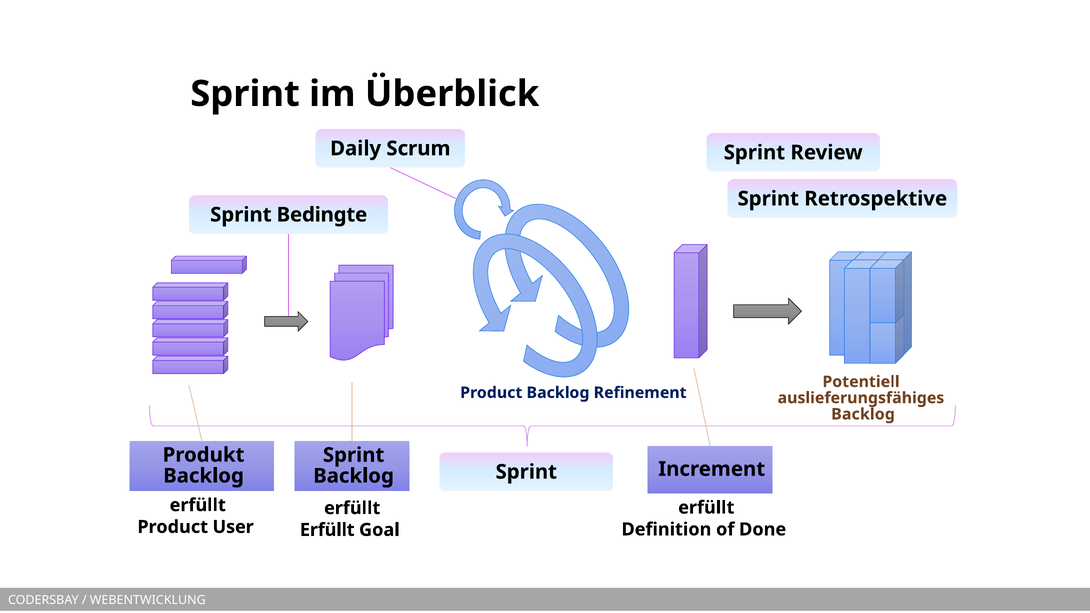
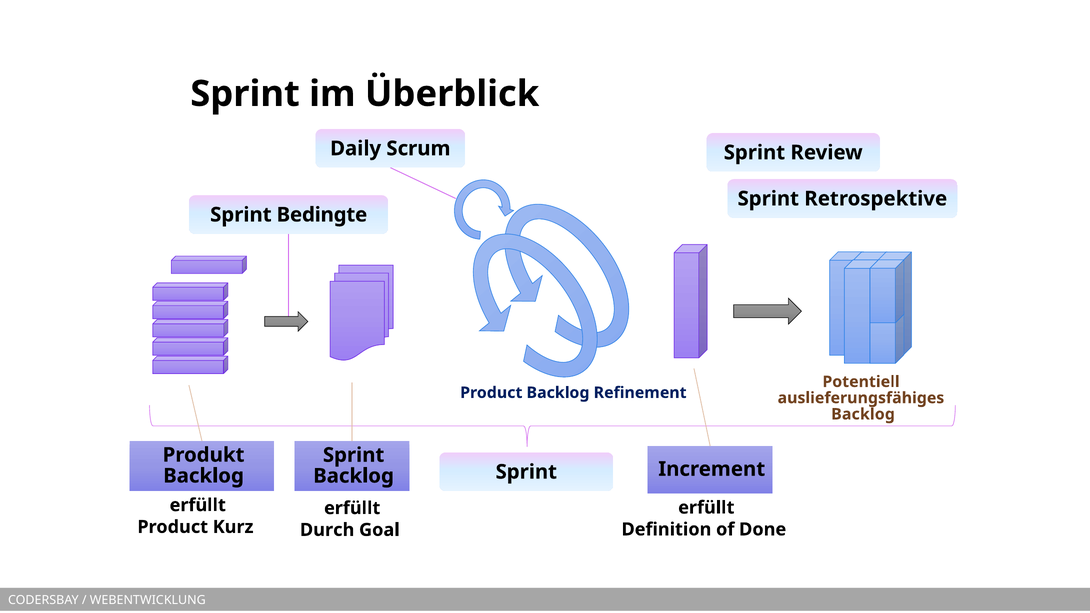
User: User -> Kurz
Erfüllt at (327, 530): Erfüllt -> Durch
